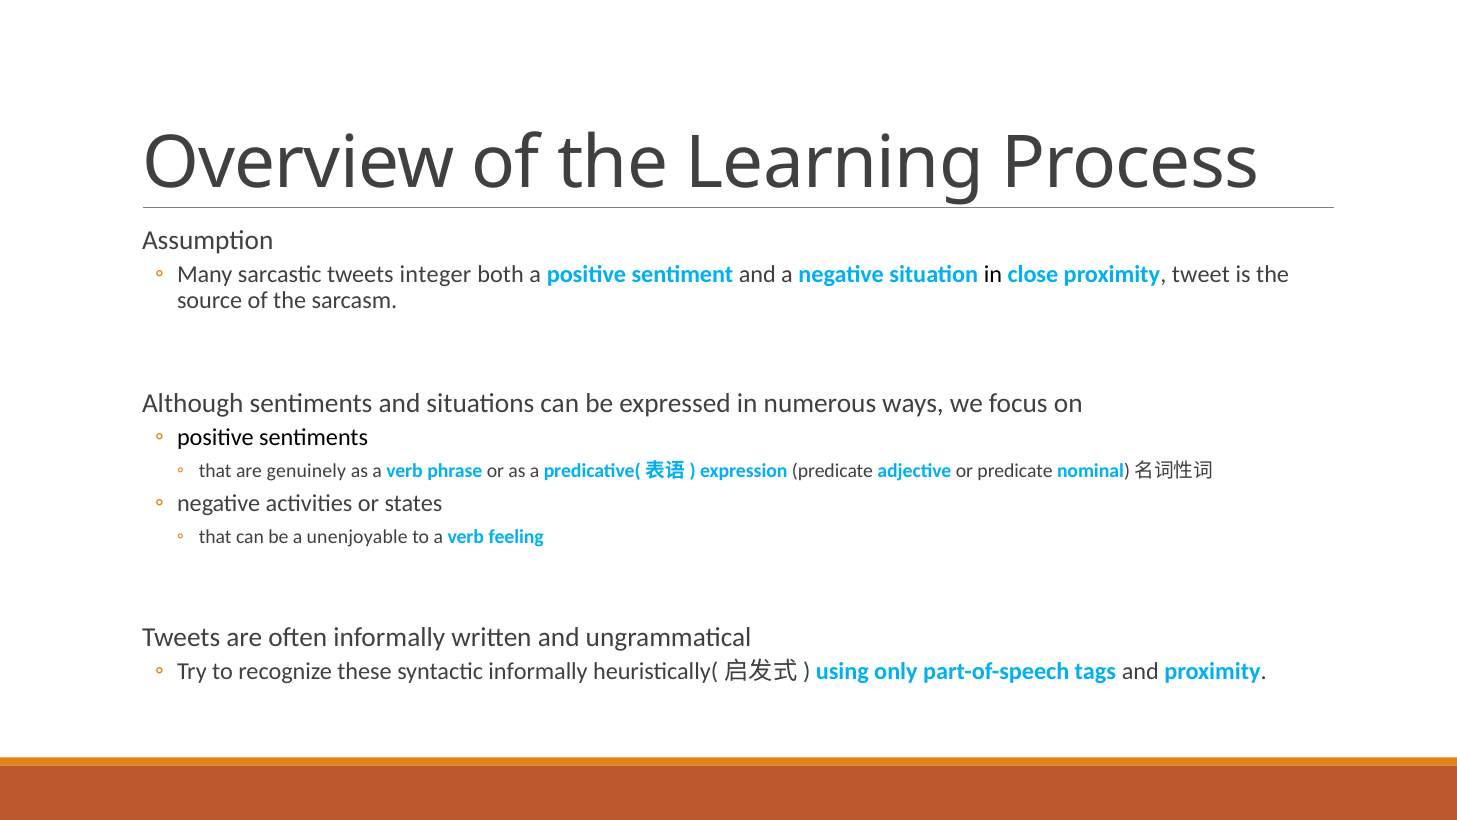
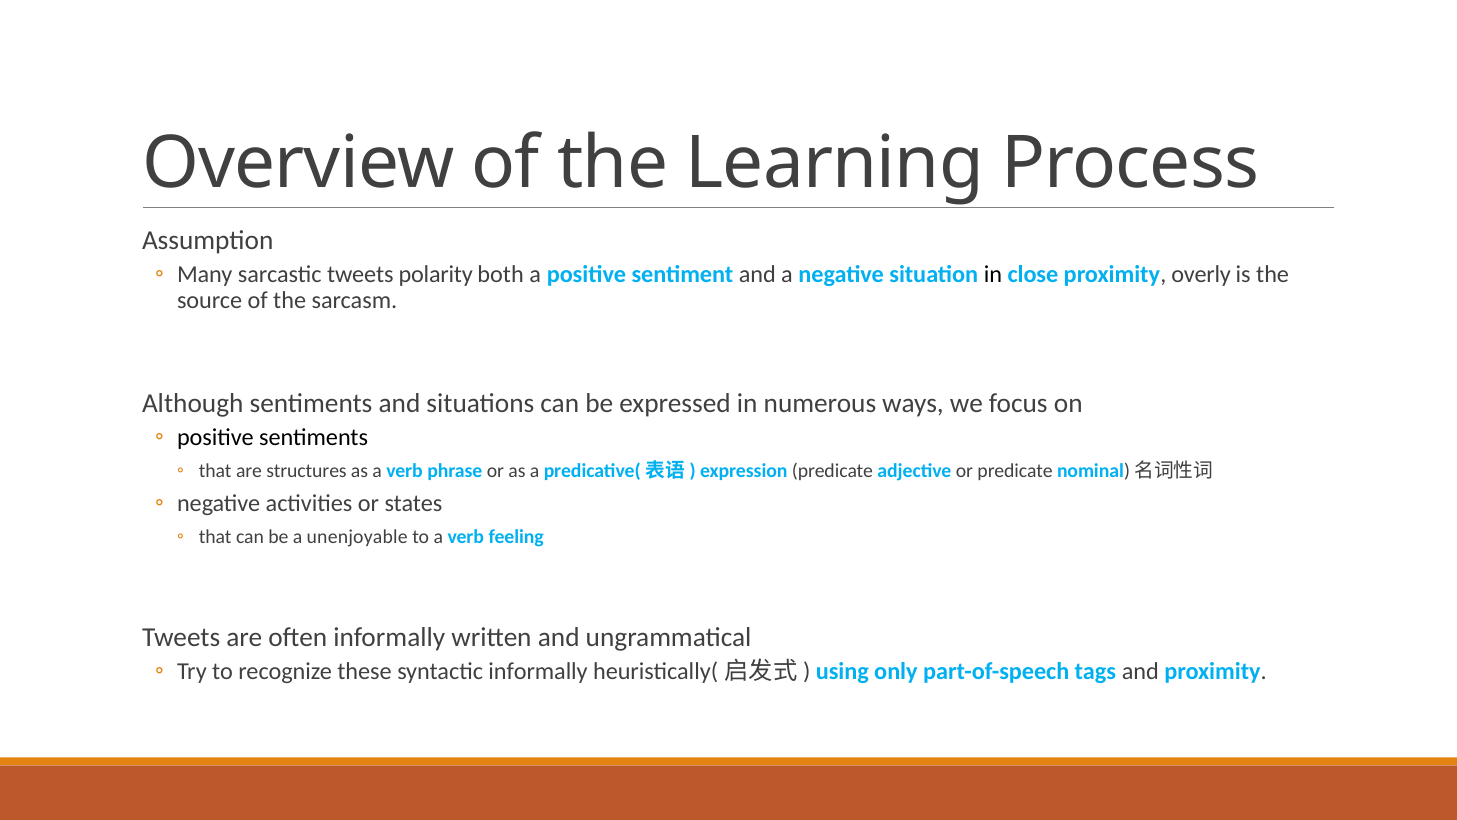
integer: integer -> polarity
tweet: tweet -> overly
genuinely: genuinely -> structures
